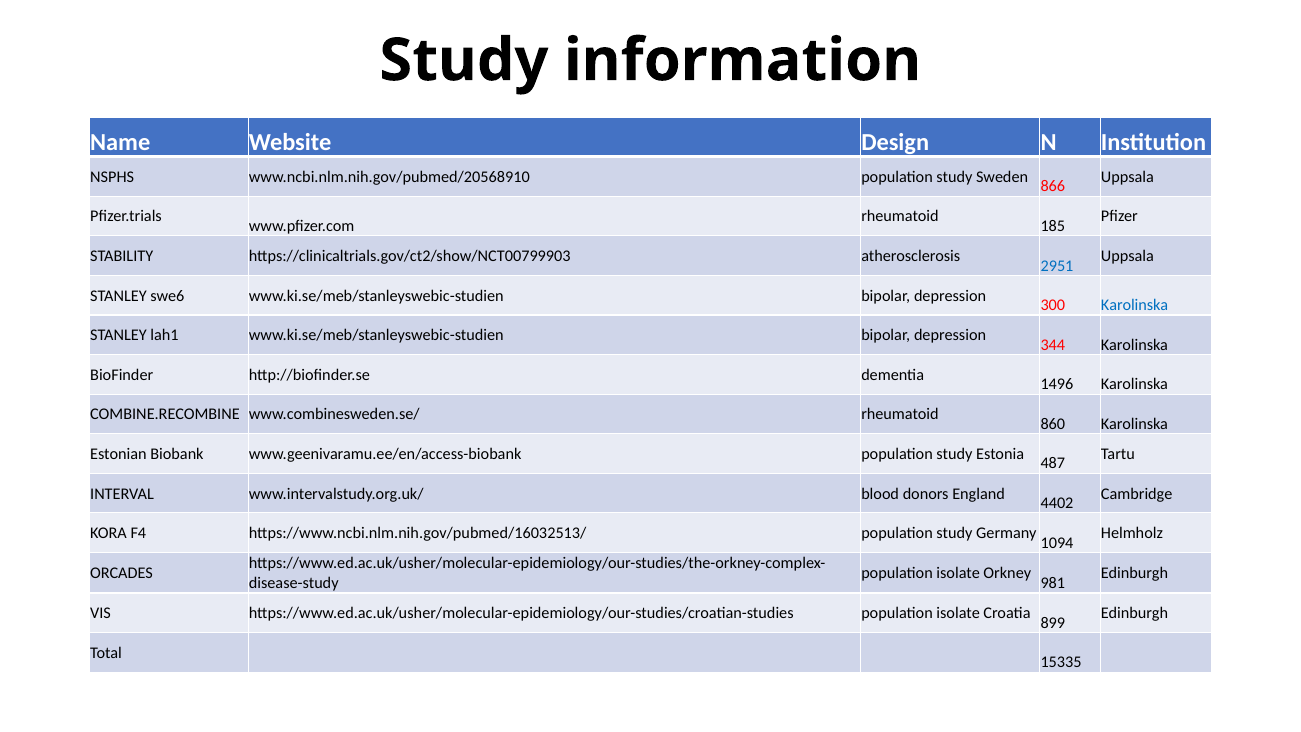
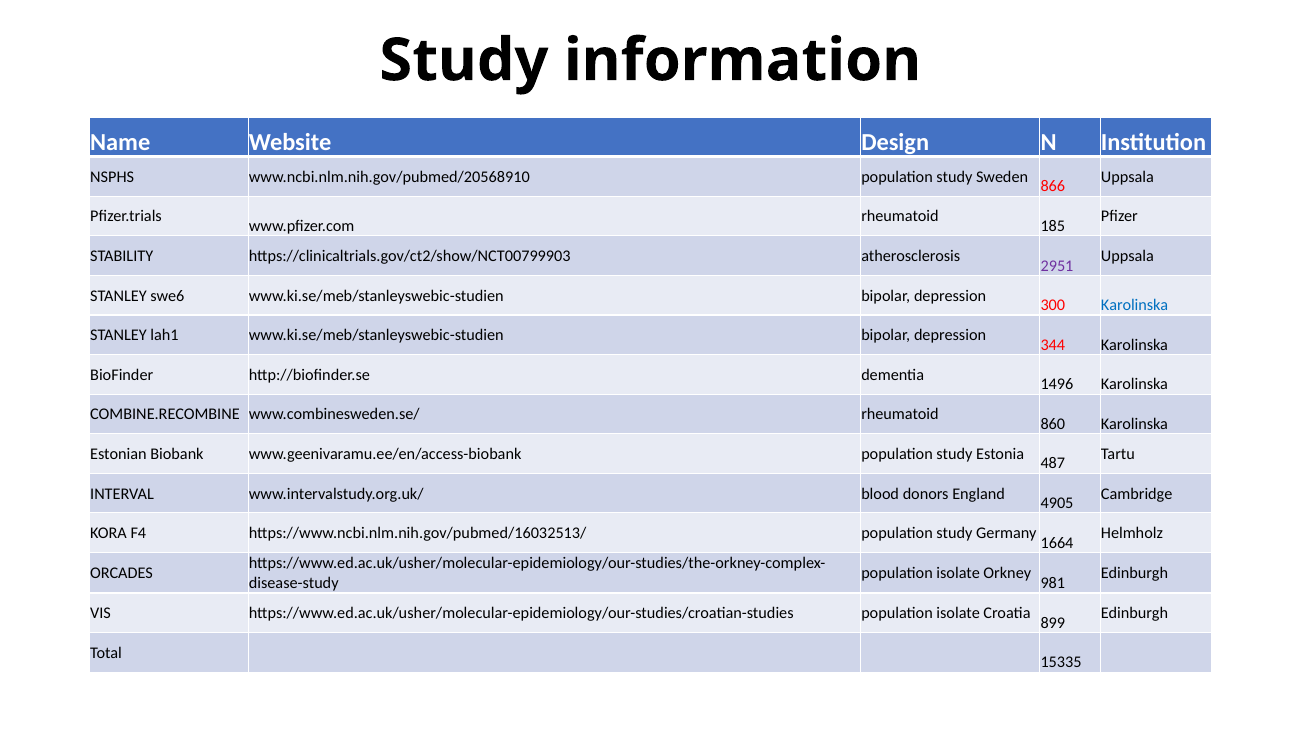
2951 colour: blue -> purple
4402: 4402 -> 4905
1094: 1094 -> 1664
